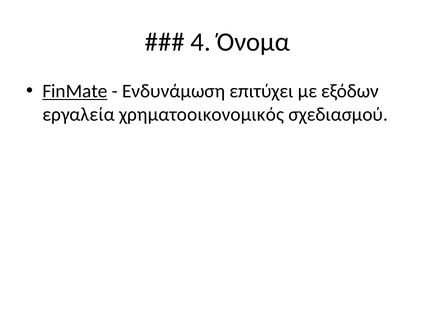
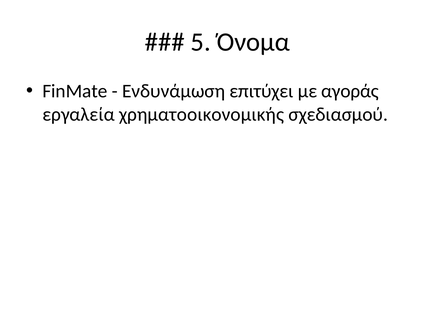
4: 4 -> 5
FinMate underline: present -> none
εξόδων: εξόδων -> αγοράς
χρηματοοικονομικός: χρηματοοικονομικός -> χρηματοοικονομικής
